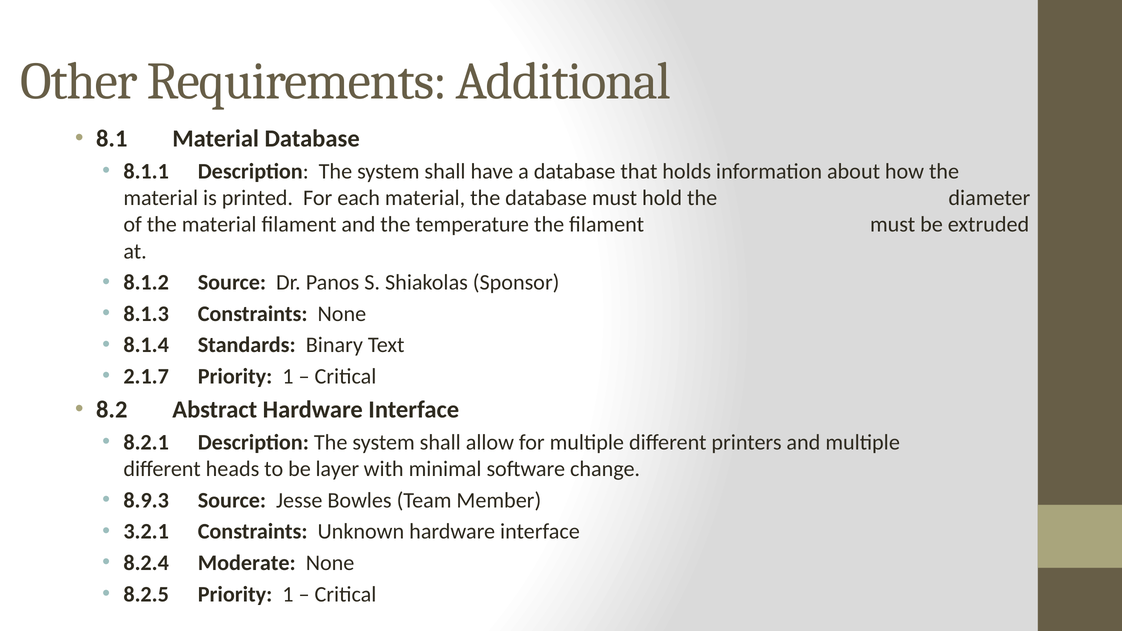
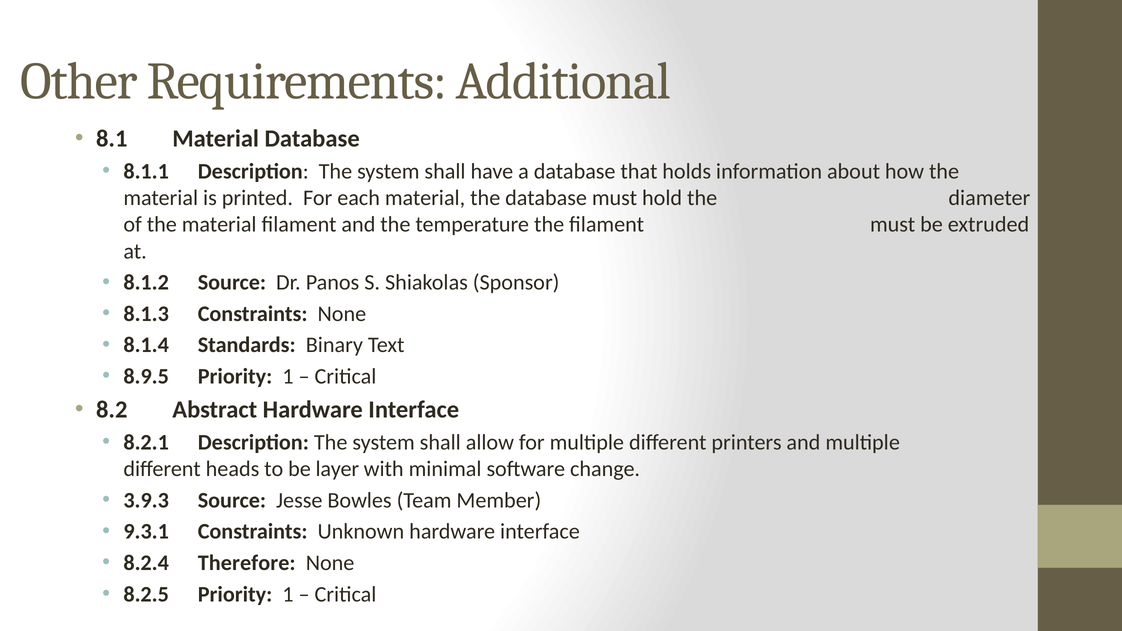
2.1.7: 2.1.7 -> 8.9.5
8.9.3: 8.9.3 -> 3.9.3
3.2.1: 3.2.1 -> 9.3.1
Moderate: Moderate -> Therefore
